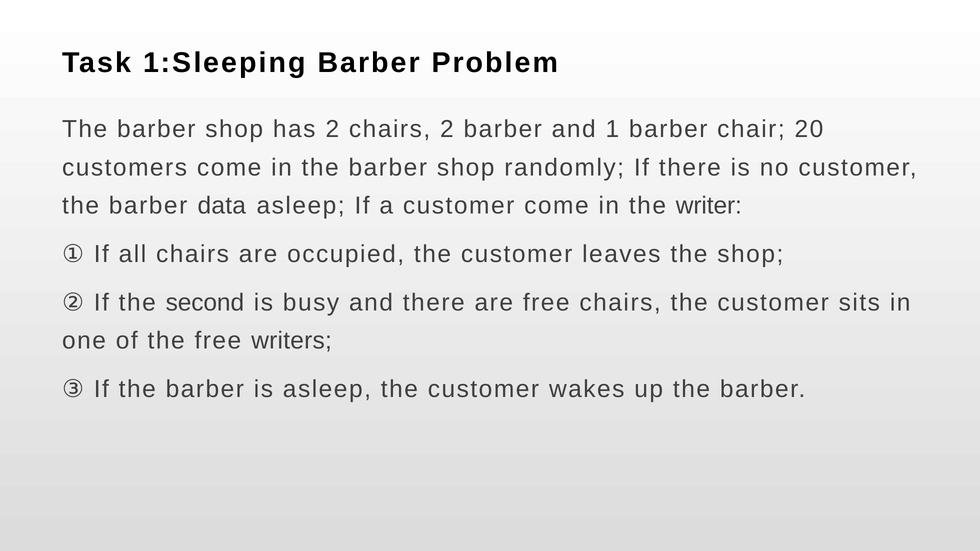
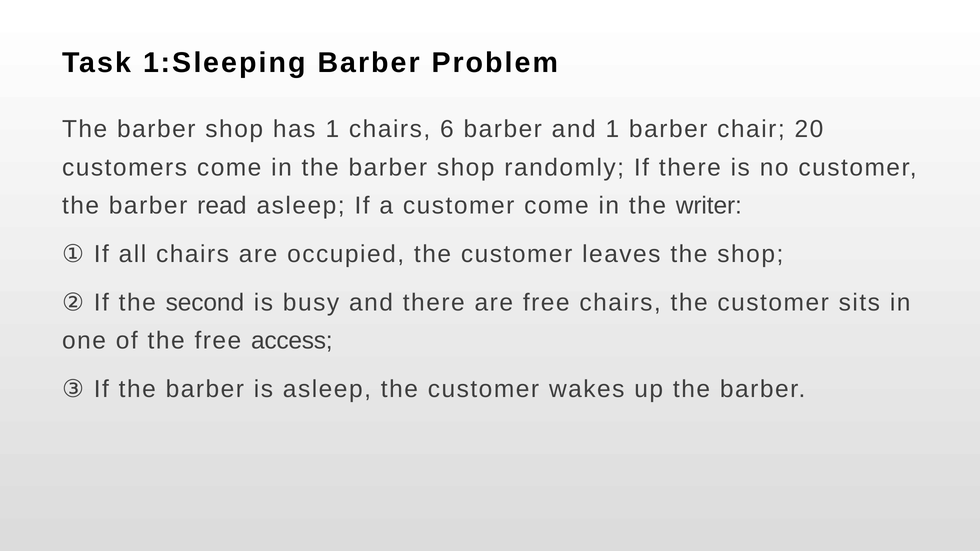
has 2: 2 -> 1
chairs 2: 2 -> 6
data: data -> read
writers: writers -> access
